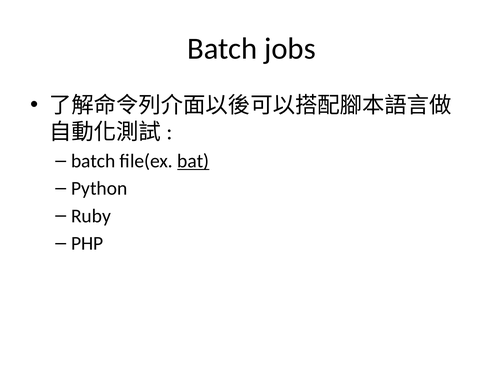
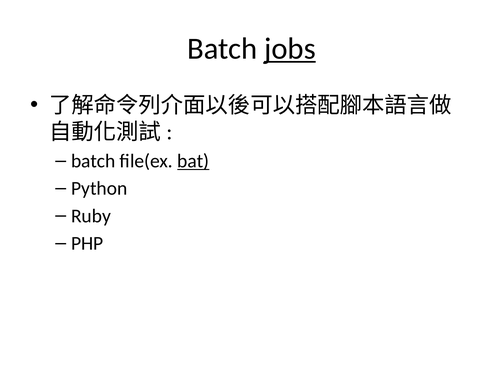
jobs underline: none -> present
